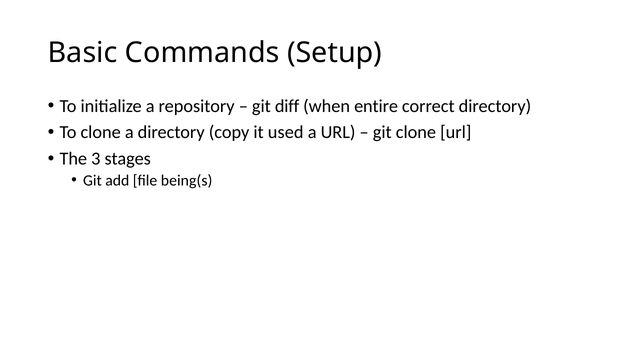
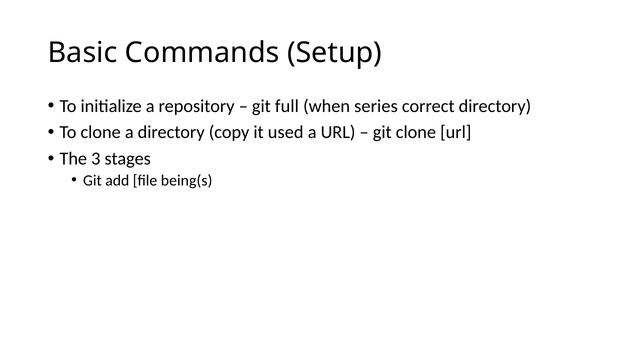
diff: diff -> full
entire: entire -> series
